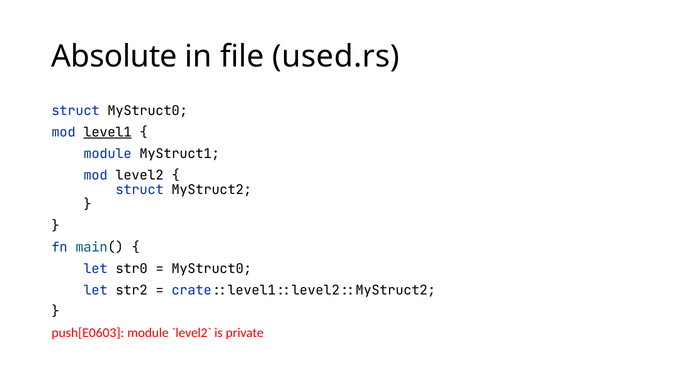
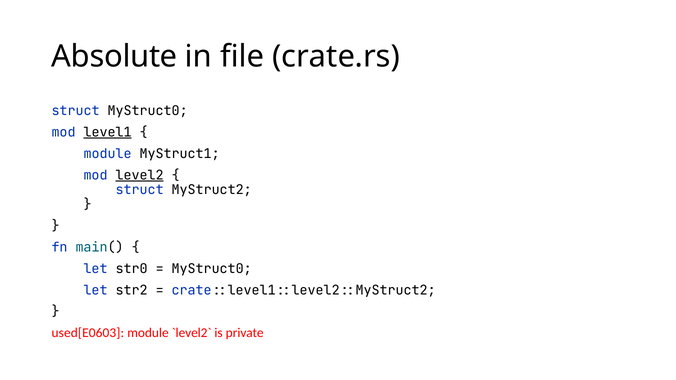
used.rs: used.rs -> crate.rs
level2 underline: none -> present
push[E0603: push[E0603 -> used[E0603
